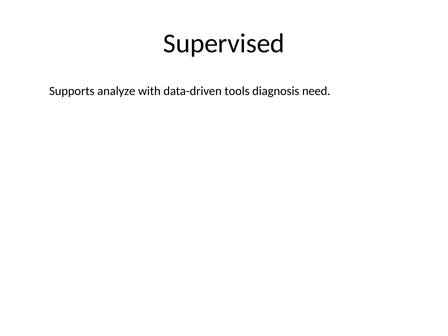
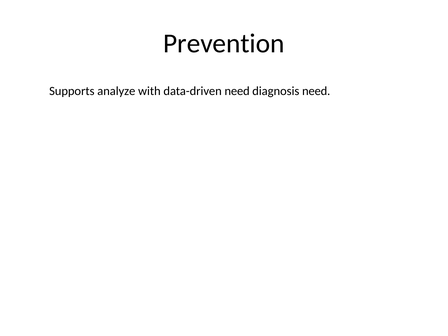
Supervised: Supervised -> Prevention
data-driven tools: tools -> need
